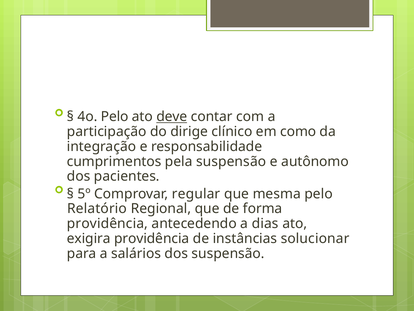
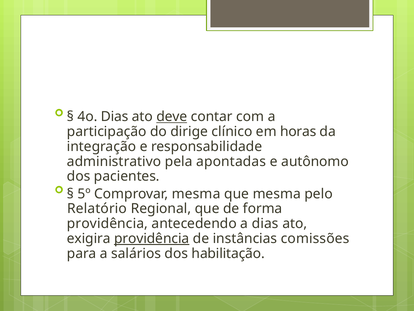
4o Pelo: Pelo -> Dias
como: como -> horas
cumprimentos: cumprimentos -> administrativo
pela suspensão: suspensão -> apontadas
Comprovar regular: regular -> mesma
providência at (152, 238) underline: none -> present
solucionar: solucionar -> comissões
dos suspensão: suspensão -> habilitação
